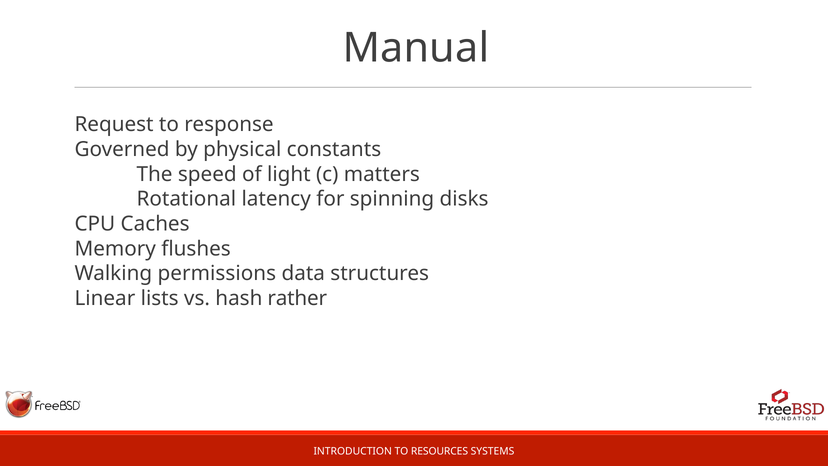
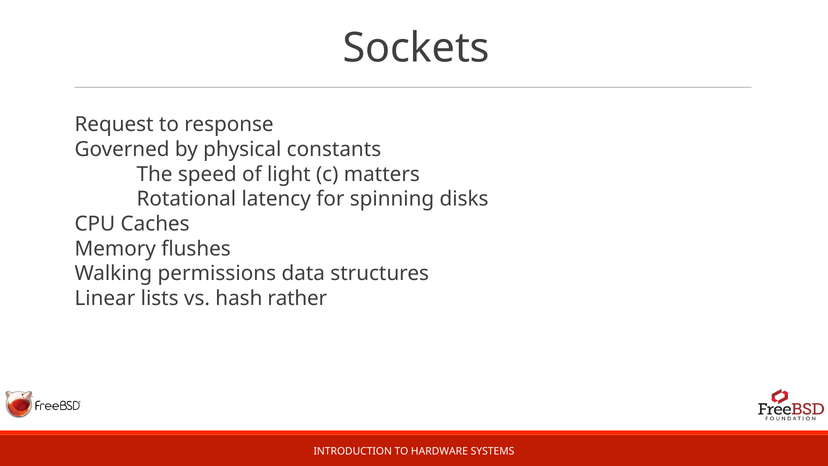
Manual: Manual -> Sockets
RESOURCES: RESOURCES -> HARDWARE
